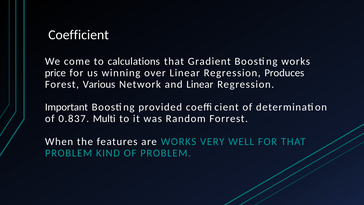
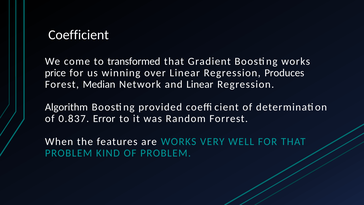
calculations: calculations -> transformed
Various: Various -> Median
Important: Important -> Algorithm
Multi: Multi -> Error
